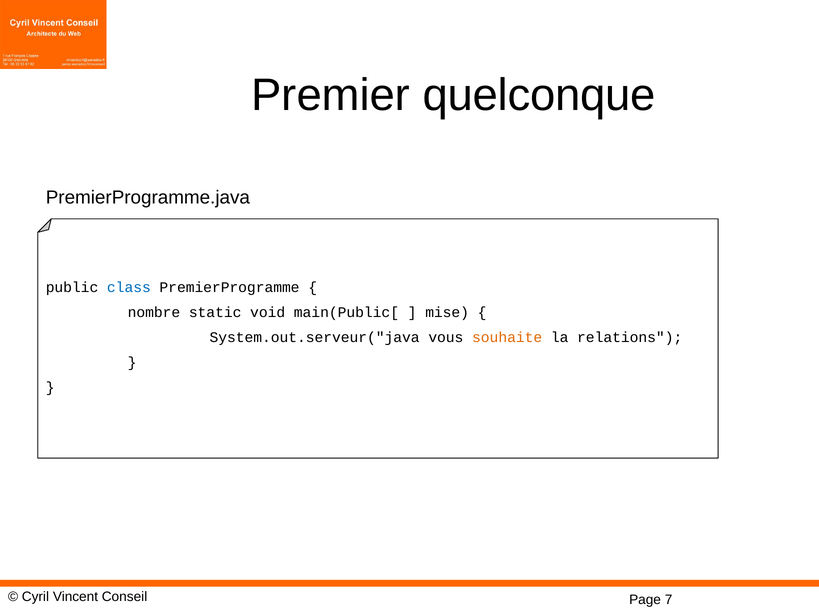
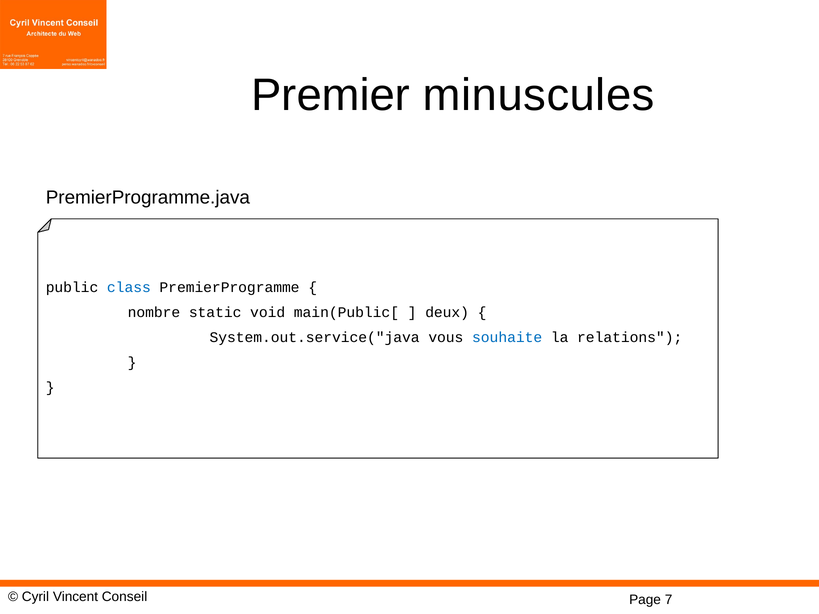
quelconque: quelconque -> minuscules
mise: mise -> deux
System.out.serveur("java: System.out.serveur("java -> System.out.service("java
souhaite colour: orange -> blue
